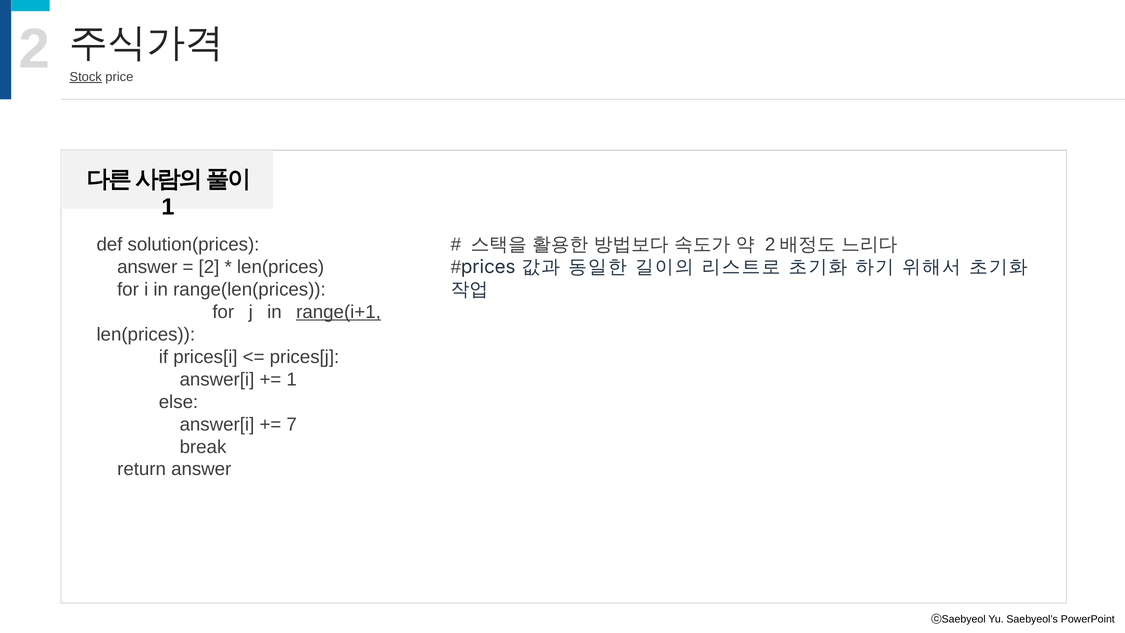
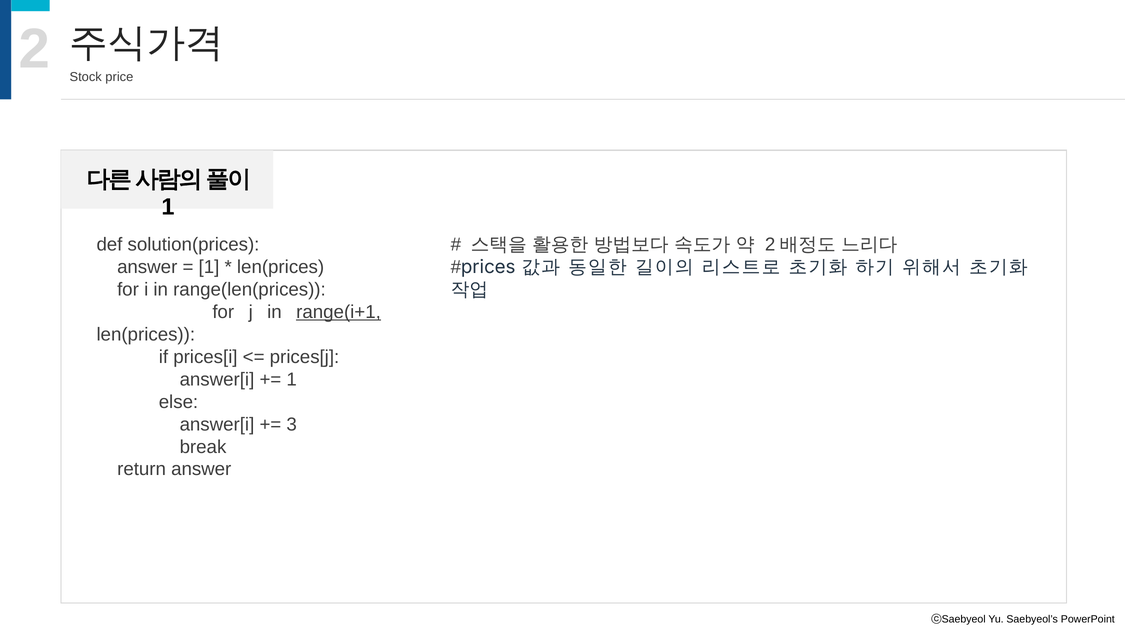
Stock underline: present -> none
2 at (209, 267): 2 -> 1
7: 7 -> 3
